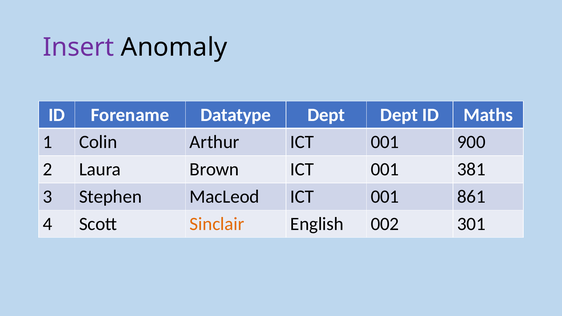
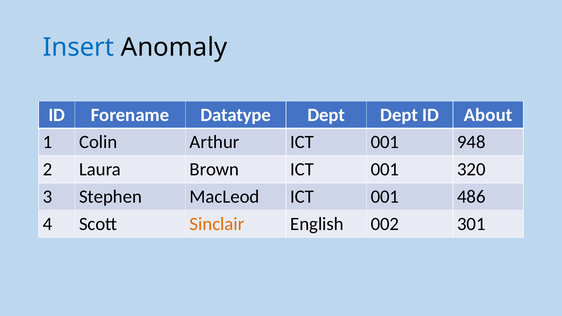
Insert colour: purple -> blue
Maths: Maths -> About
900: 900 -> 948
381: 381 -> 320
861: 861 -> 486
